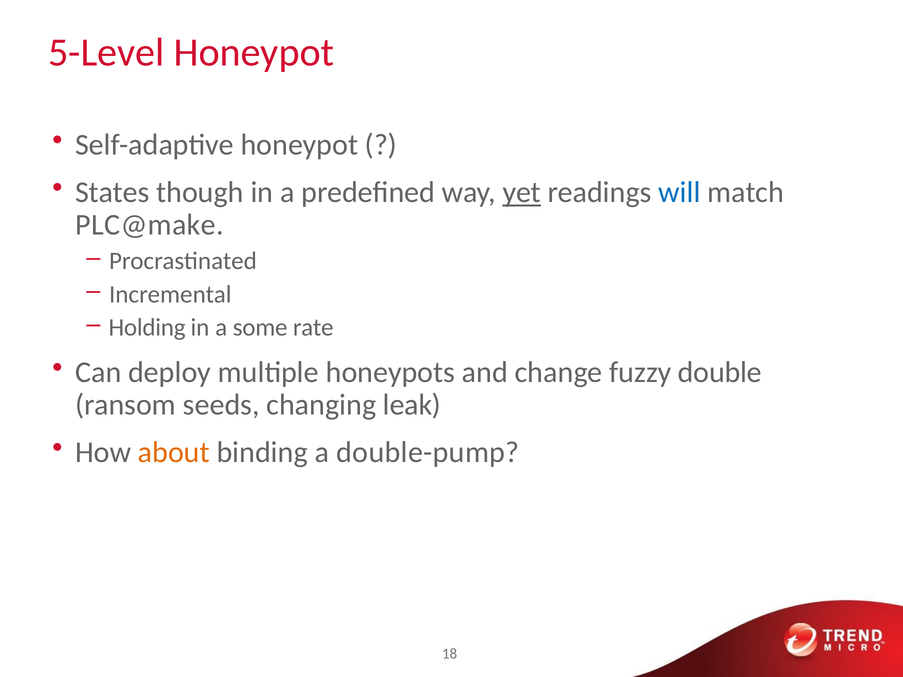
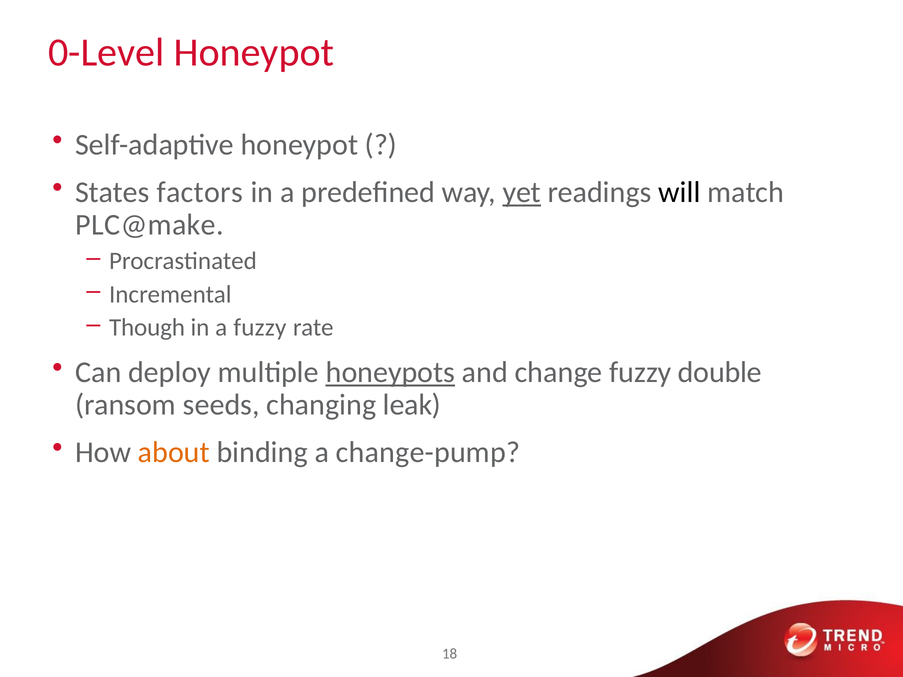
5-Level: 5-Level -> 0-Level
though: though -> factors
will colour: blue -> black
Holding: Holding -> Though
a some: some -> fuzzy
honeypots underline: none -> present
double-pump: double-pump -> change-pump
